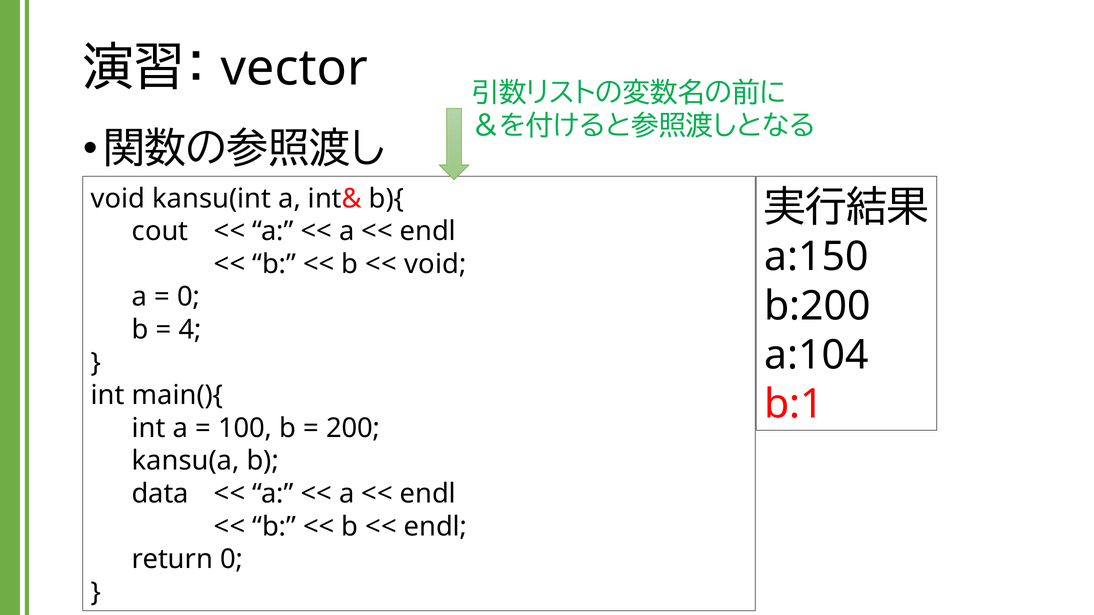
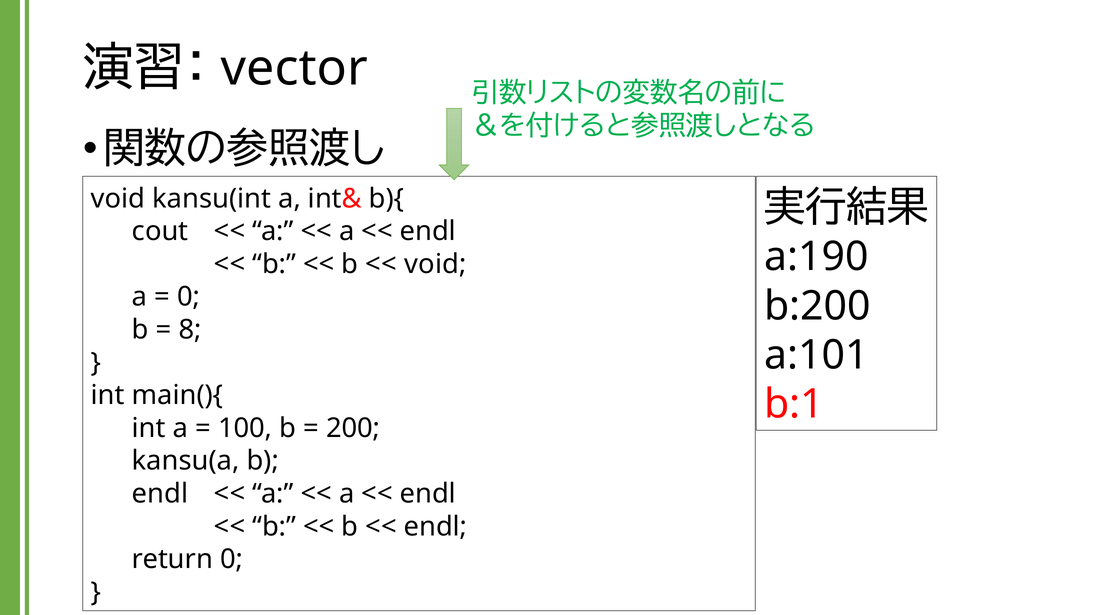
a:150: a:150 -> a:190
4: 4 -> 8
a:104: a:104 -> a:101
data at (160, 494): data -> endl
